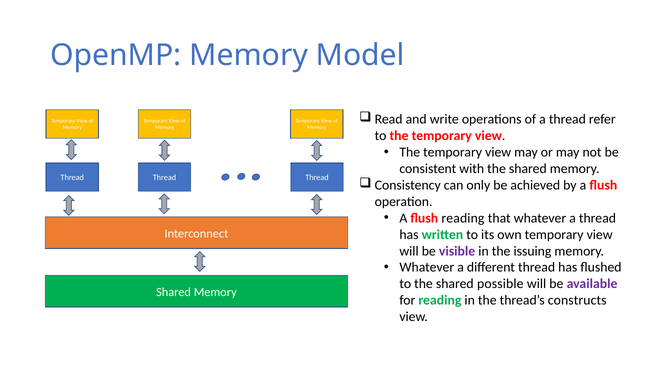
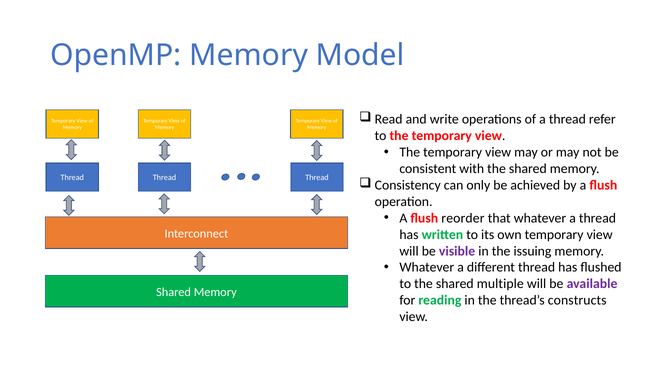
flush reading: reading -> reorder
possible: possible -> multiple
